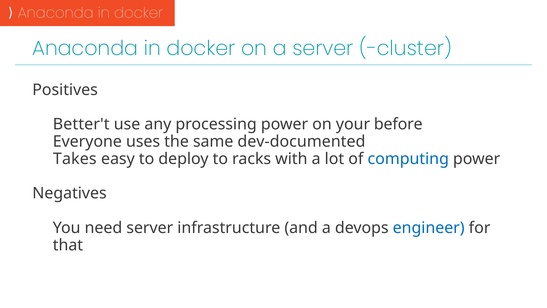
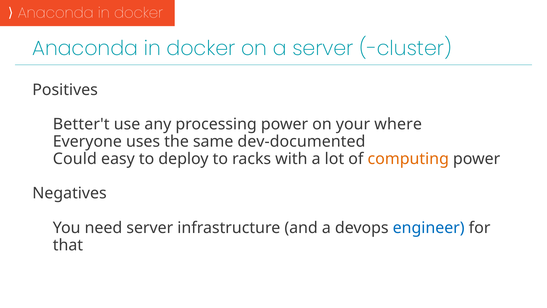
before: before -> where
Takes: Takes -> Could
computing colour: blue -> orange
